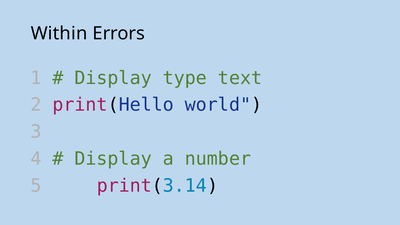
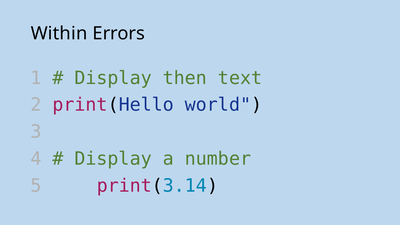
type: type -> then
